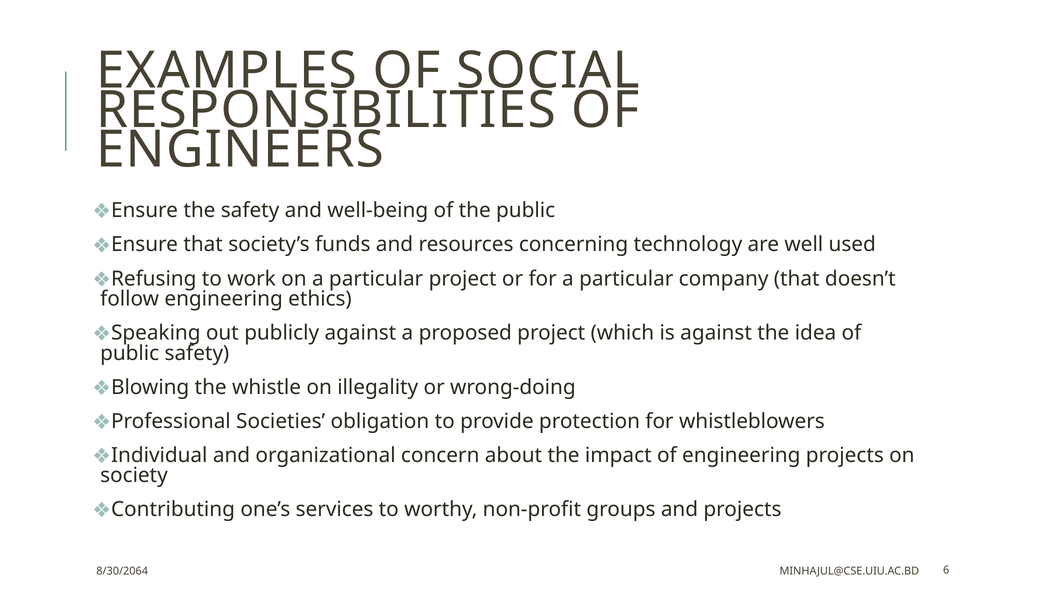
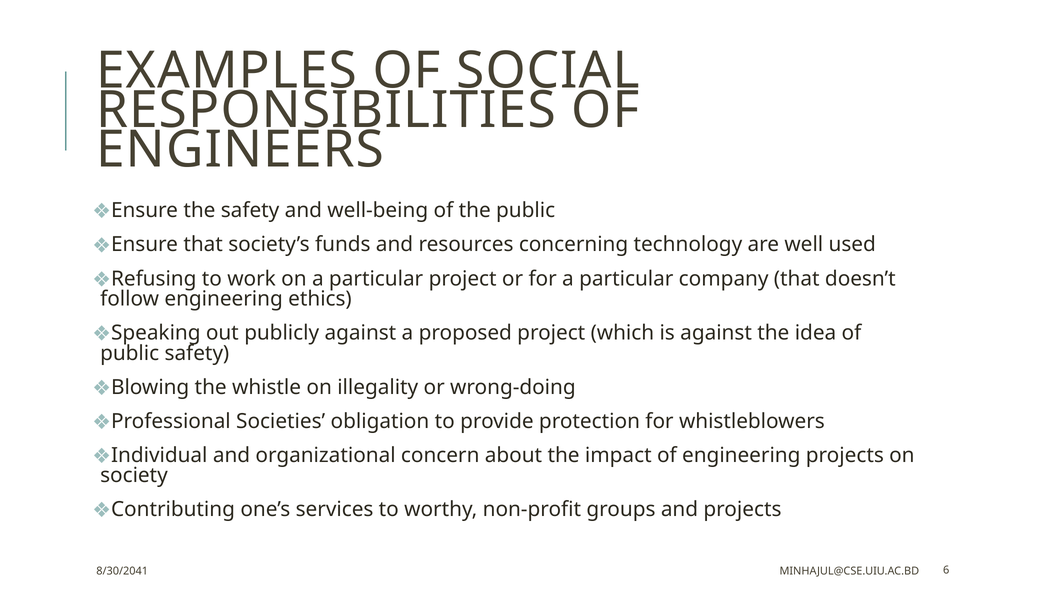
8/30/2064: 8/30/2064 -> 8/30/2041
